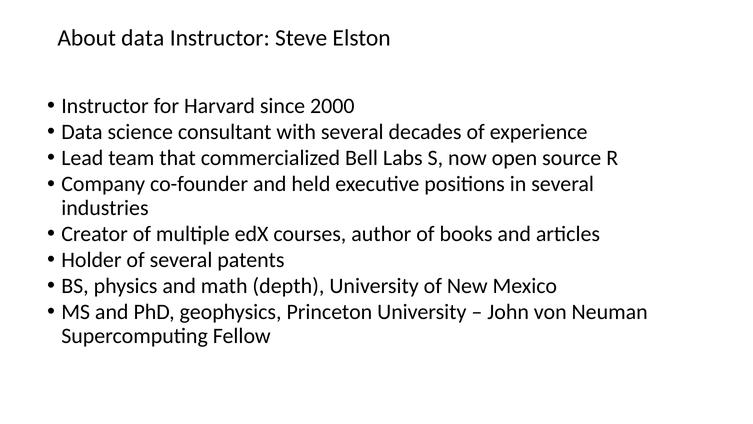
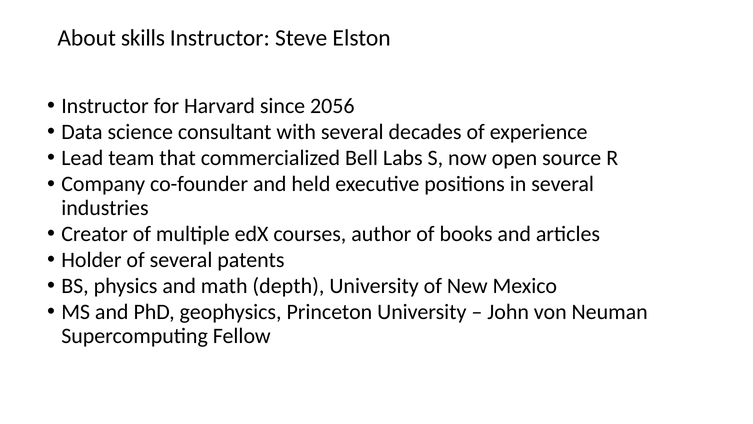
About data: data -> skills
2000: 2000 -> 2056
